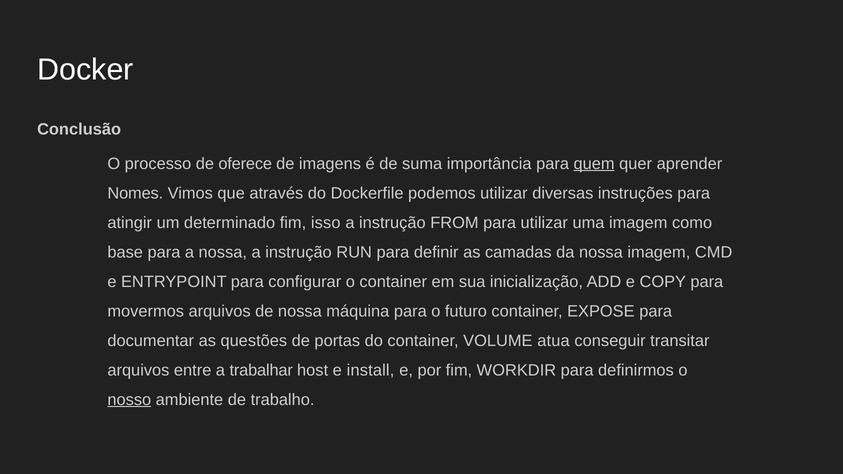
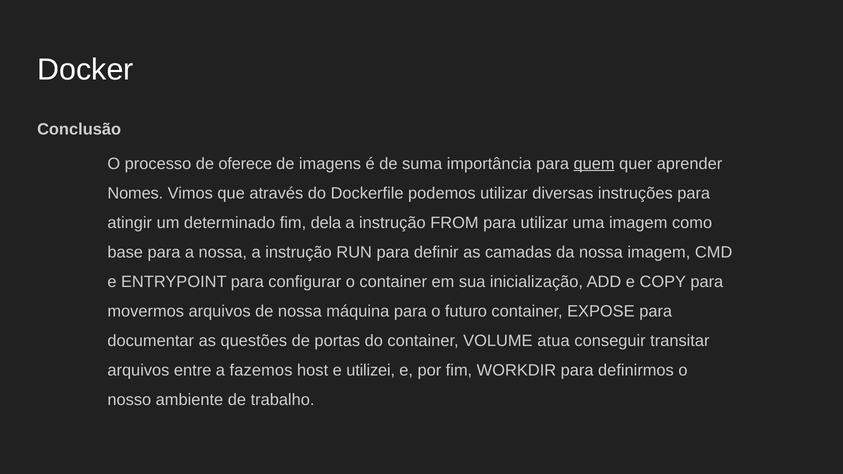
isso: isso -> dela
trabalhar: trabalhar -> fazemos
install: install -> utilizei
nosso underline: present -> none
